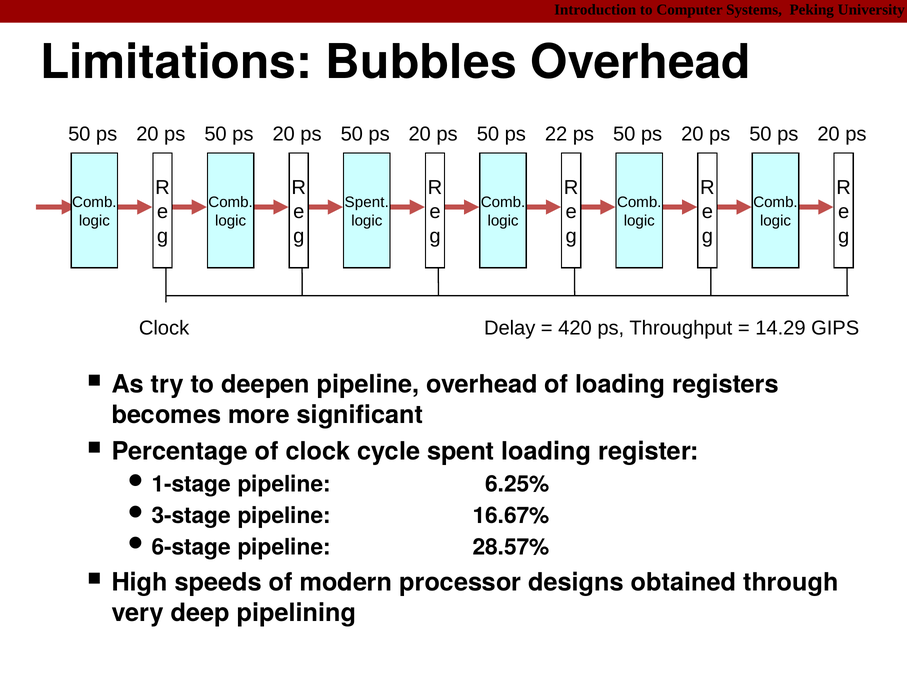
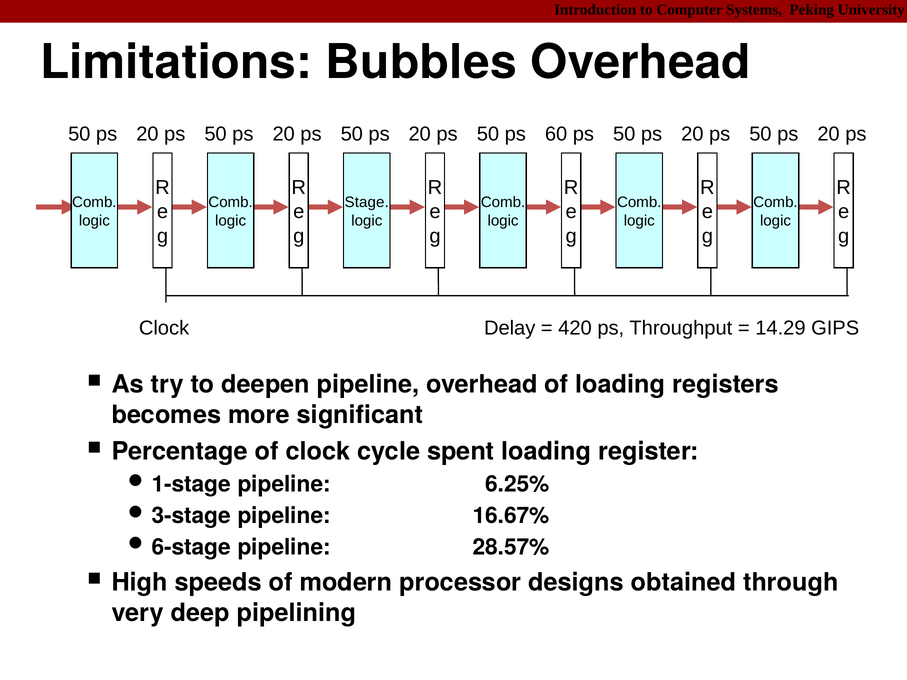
22: 22 -> 60
Spent at (367, 202): Spent -> Stage
